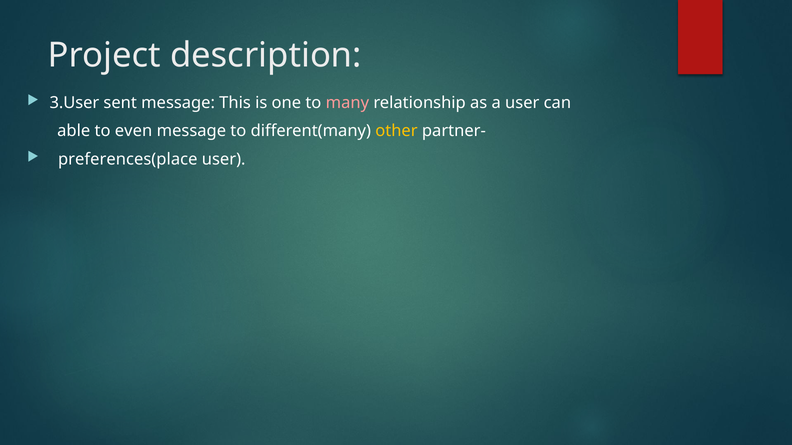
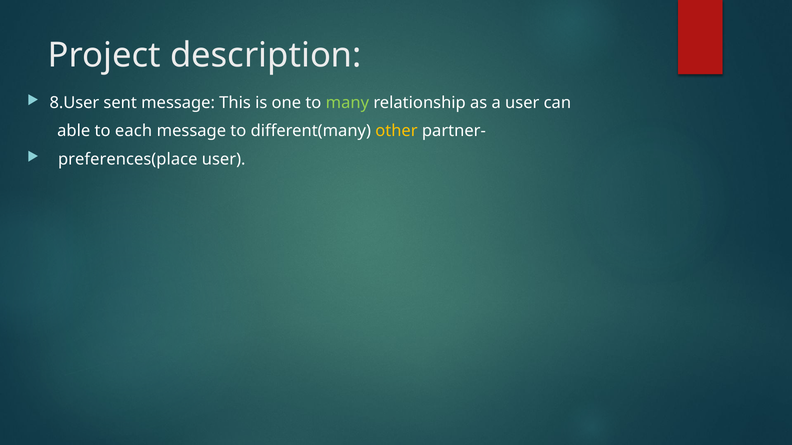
3.User: 3.User -> 8.User
many colour: pink -> light green
even: even -> each
